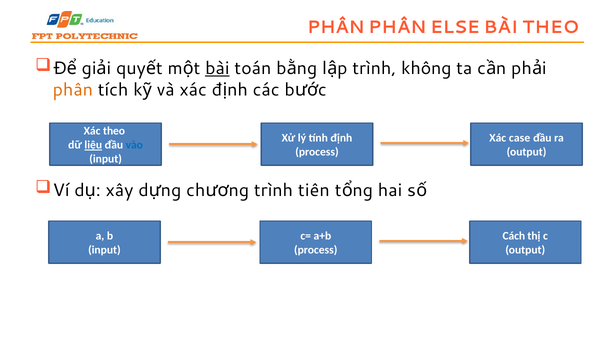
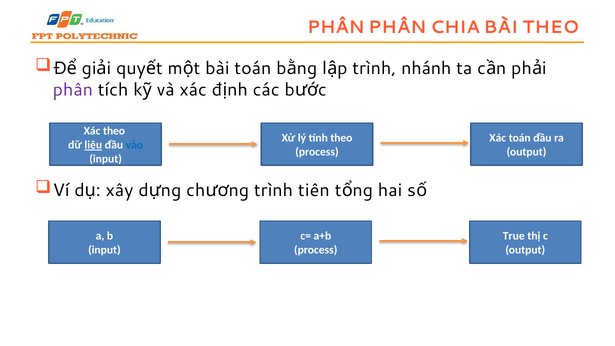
ELSE: ELSE -> CHIA
bài at (217, 68) underline: present -> none
không: không -> nhánh
phân at (73, 90) colour: orange -> purple
tính định: định -> theo
Xác case: case -> toán
Cách: Cách -> True
